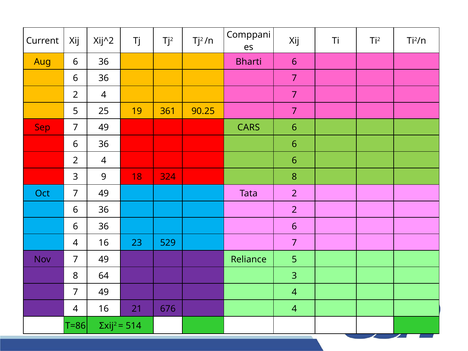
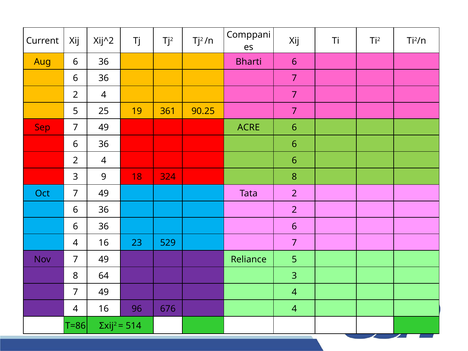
CARS: CARS -> ACRE
21: 21 -> 96
